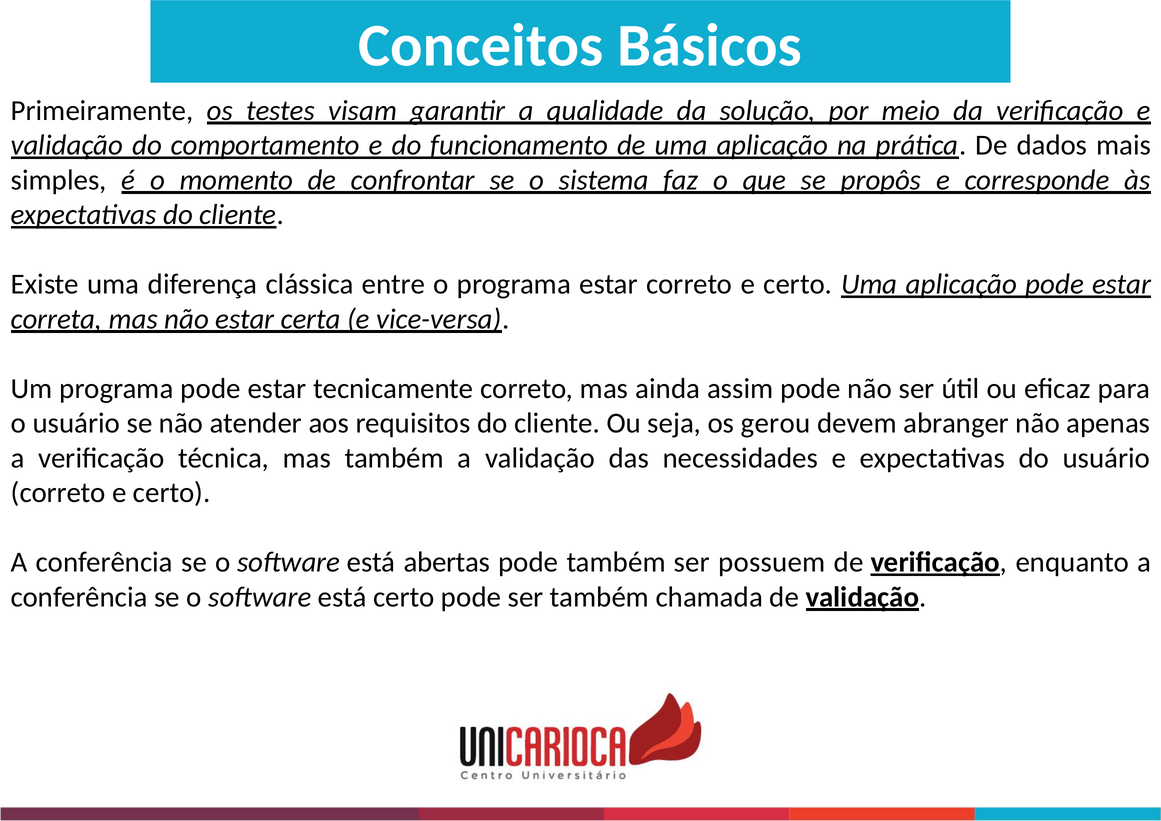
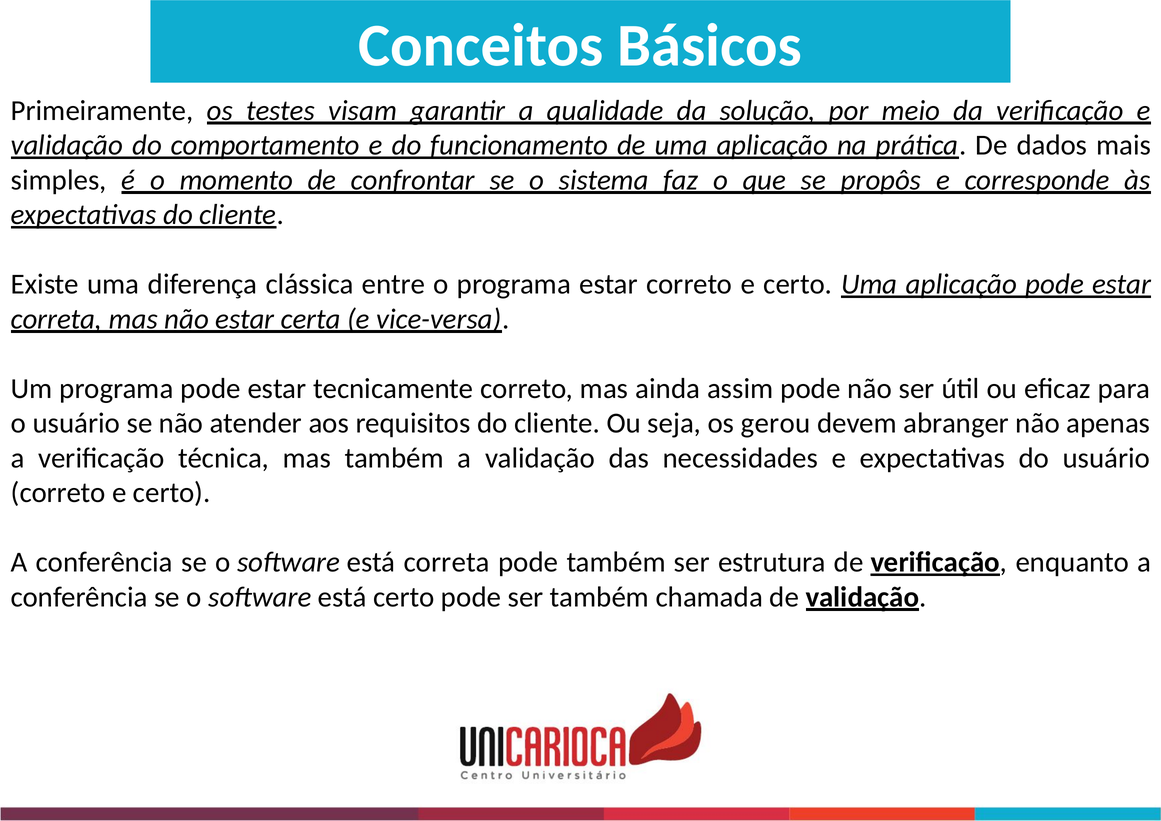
está abertas: abertas -> correta
possuem: possuem -> estrutura
